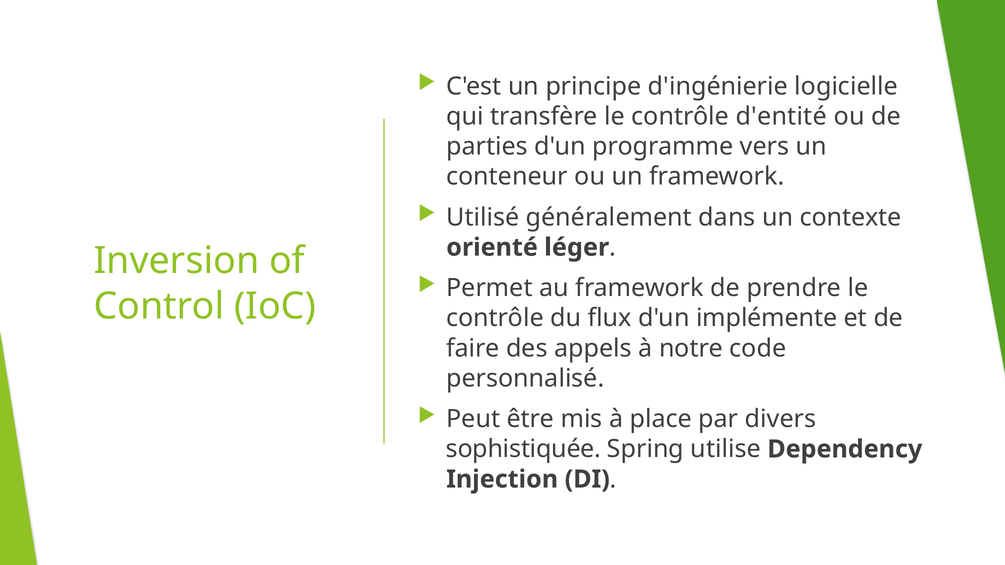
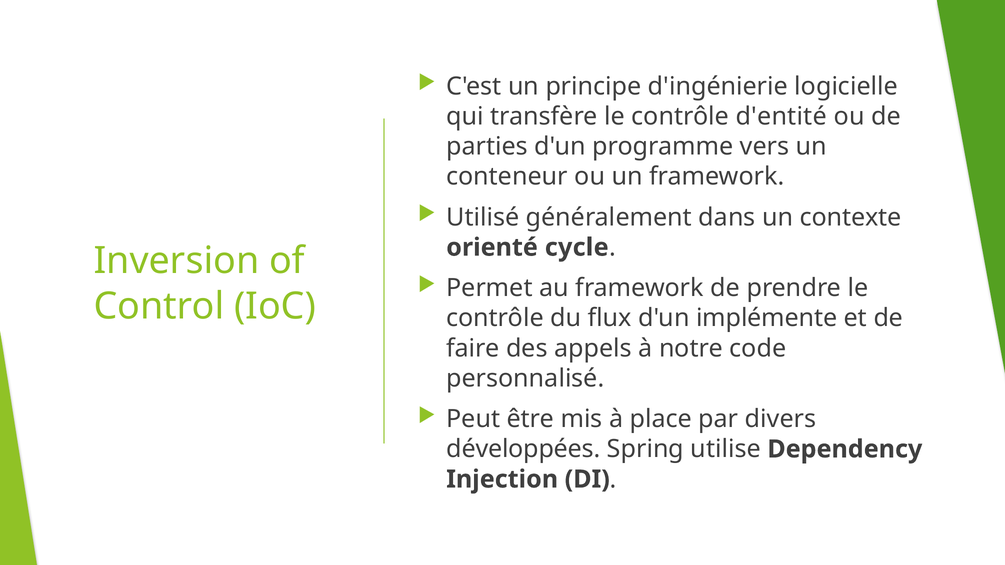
léger: léger -> cycle
sophistiquée: sophistiquée -> développées
